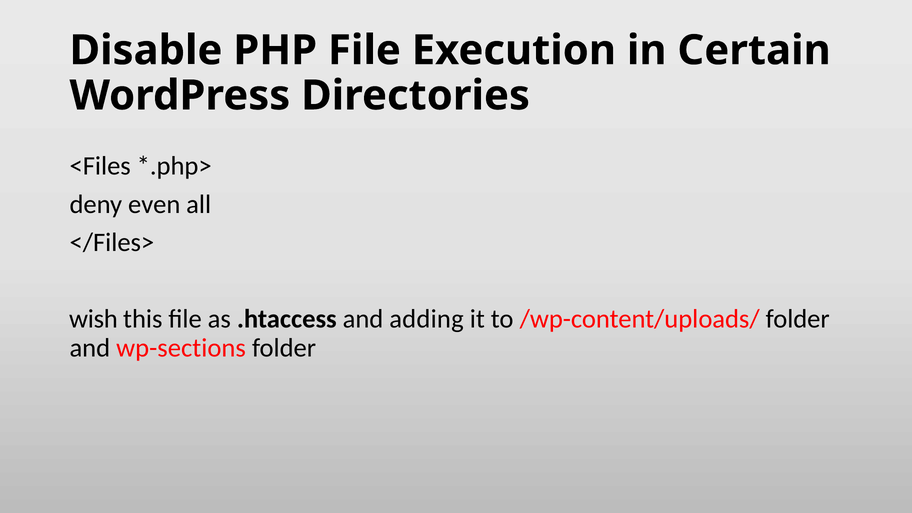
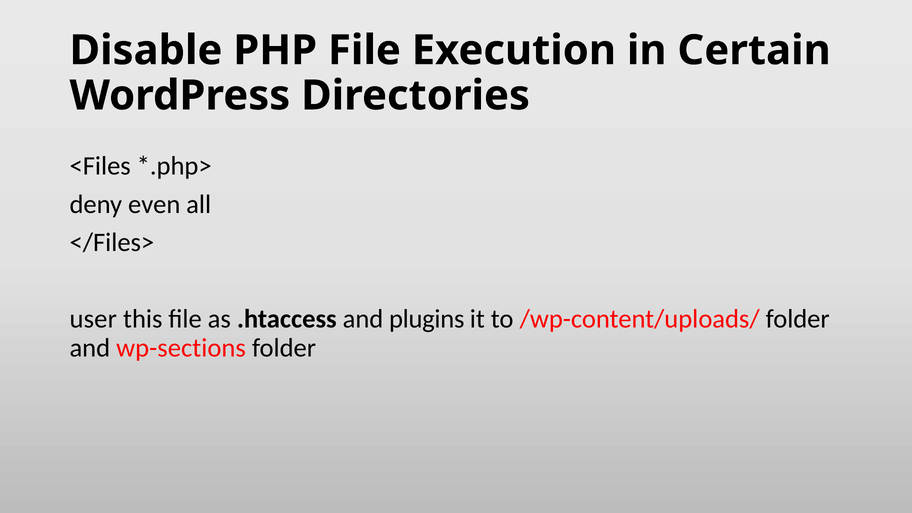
wish: wish -> user
adding: adding -> plugins
